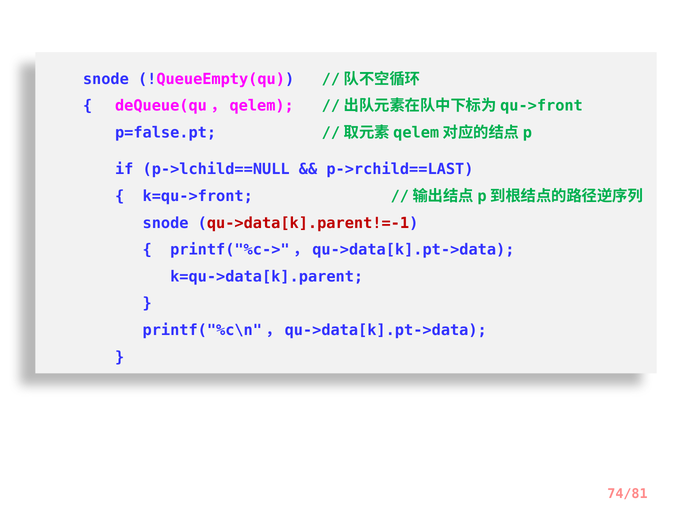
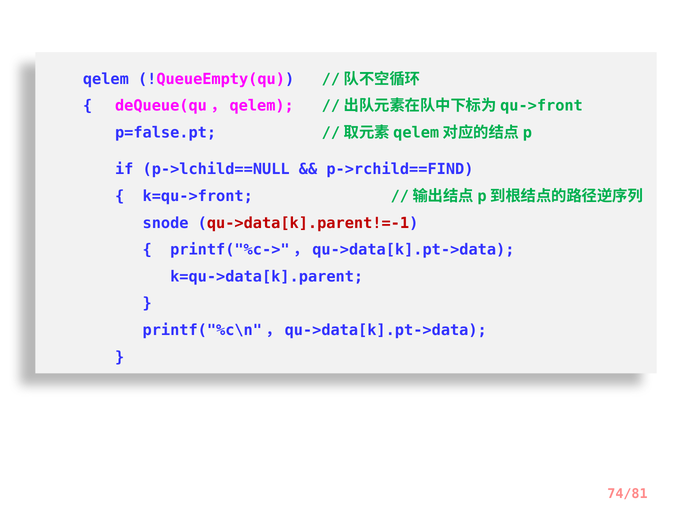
snode at (106, 79): snode -> qelem
p->rchild==LAST: p->rchild==LAST -> p->rchild==FIND
